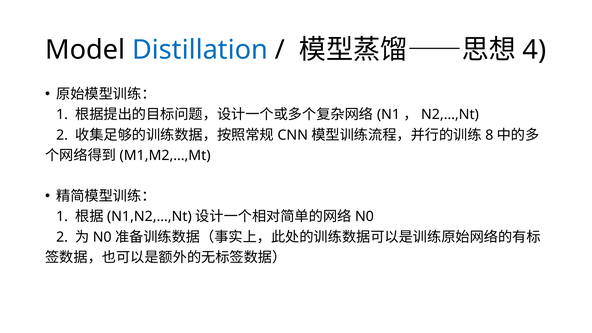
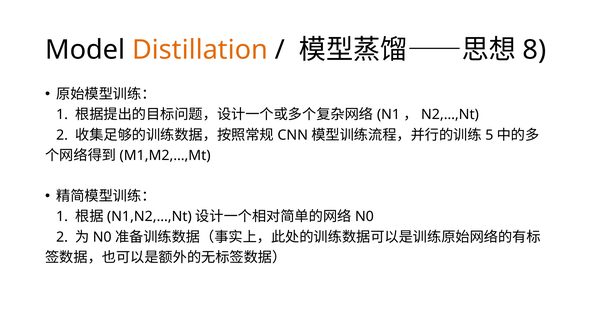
Distillation colour: blue -> orange
4: 4 -> 8
8: 8 -> 5
